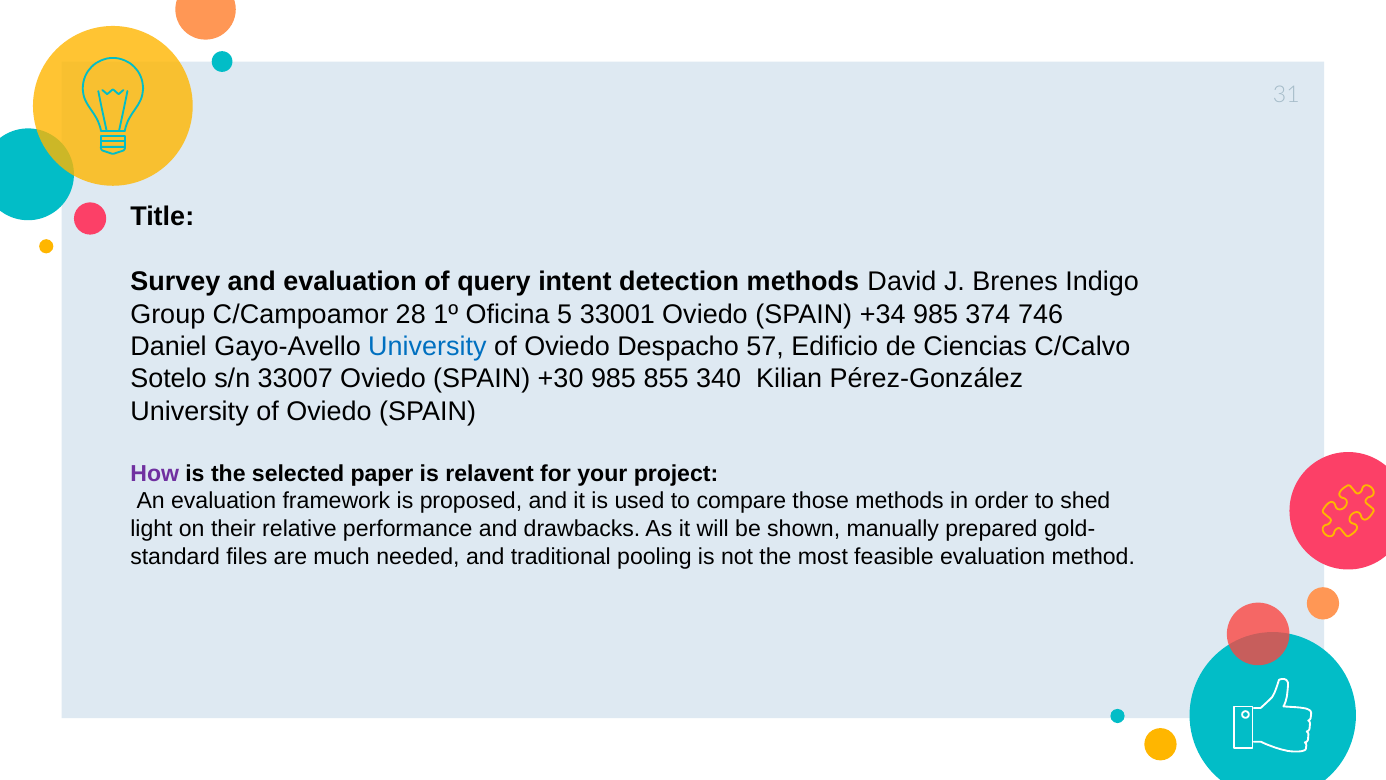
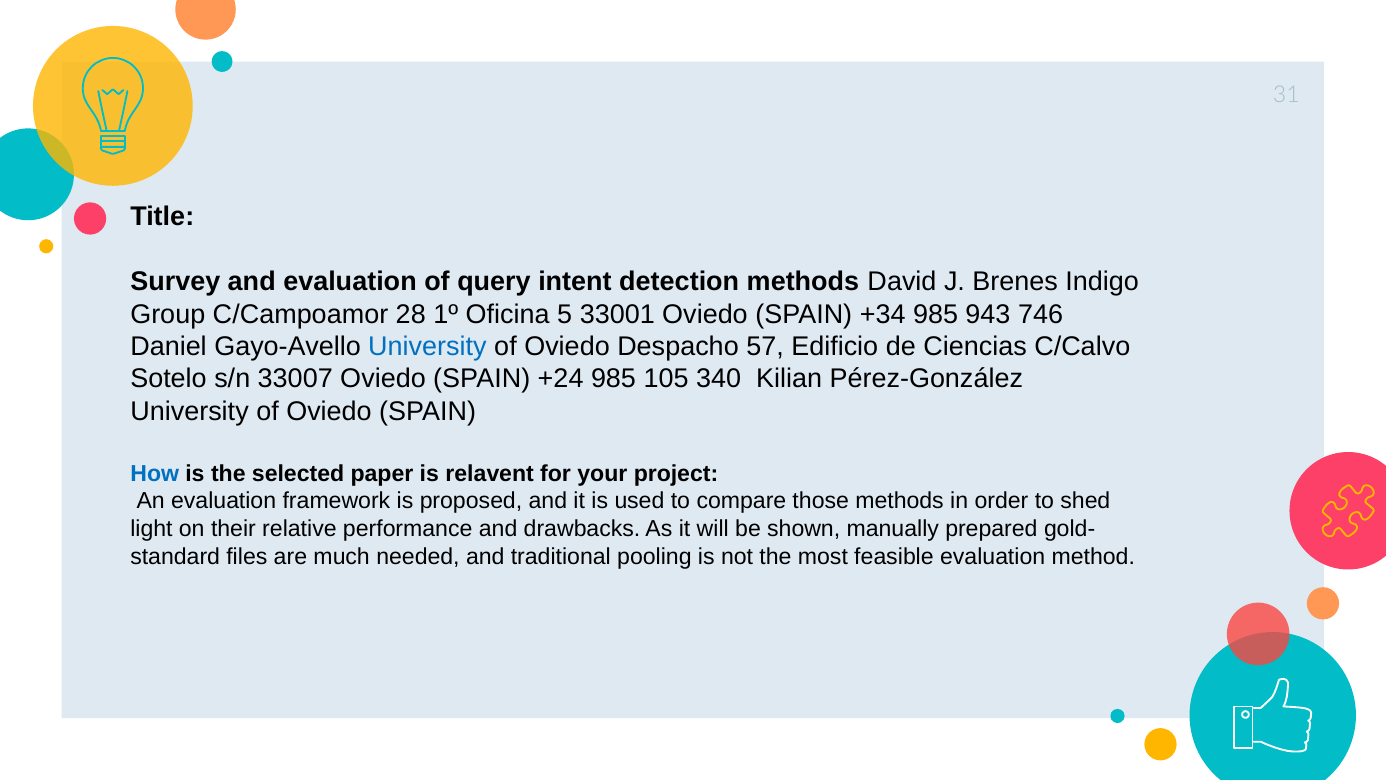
374: 374 -> 943
+30: +30 -> +24
855: 855 -> 105
How colour: purple -> blue
